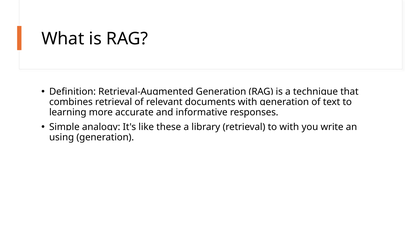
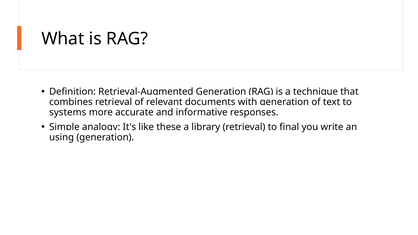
learning: learning -> systems
to with: with -> final
